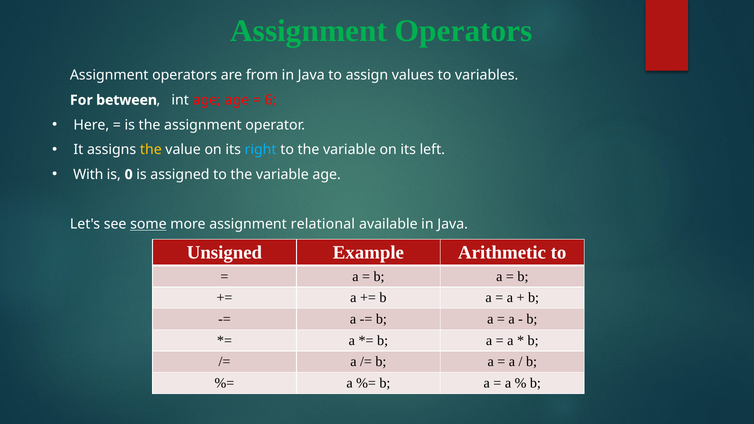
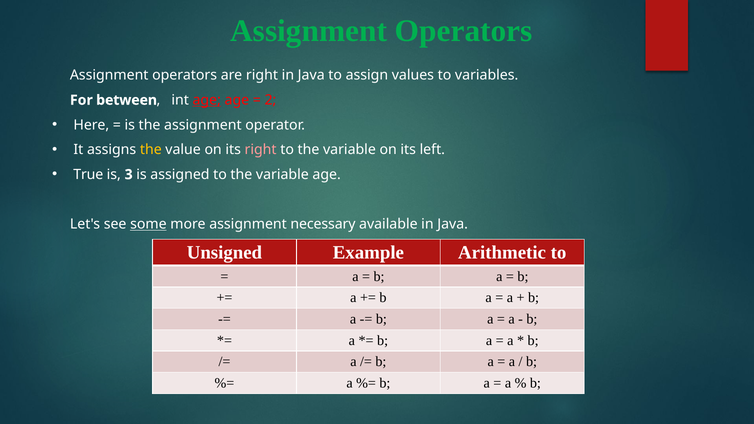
are from: from -> right
age at (207, 100) underline: none -> present
6: 6 -> 2
right at (261, 150) colour: light blue -> pink
With: With -> True
0: 0 -> 3
relational: relational -> necessary
